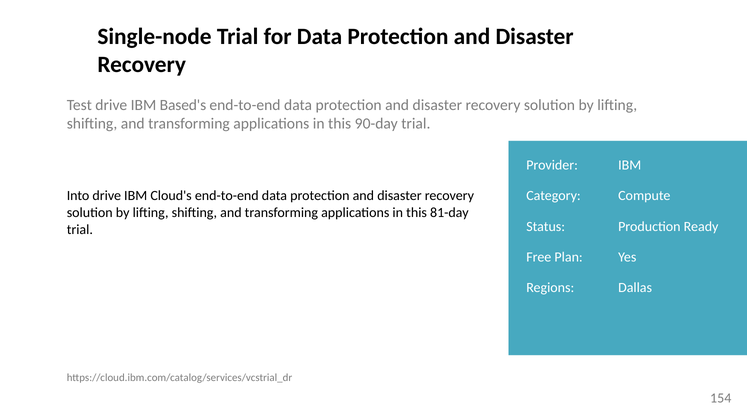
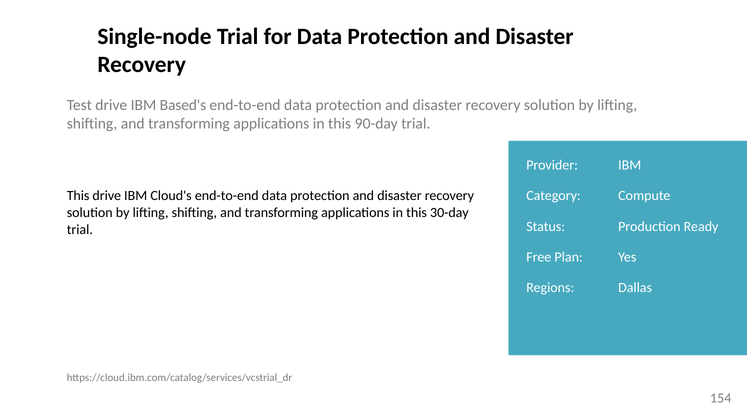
Into at (78, 196): Into -> This
81-day: 81-day -> 30-day
